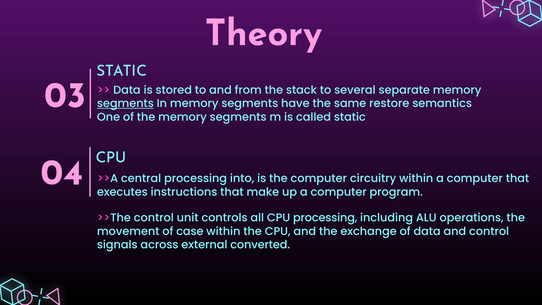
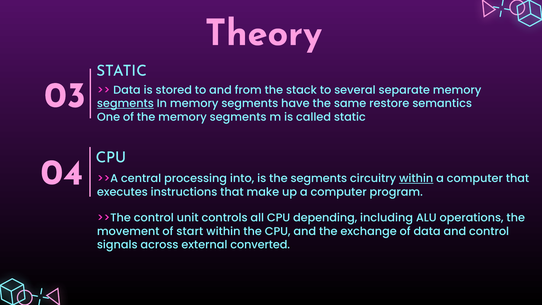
the computer: computer -> segments
within at (416, 179) underline: none -> present
CPU processing: processing -> depending
case: case -> start
